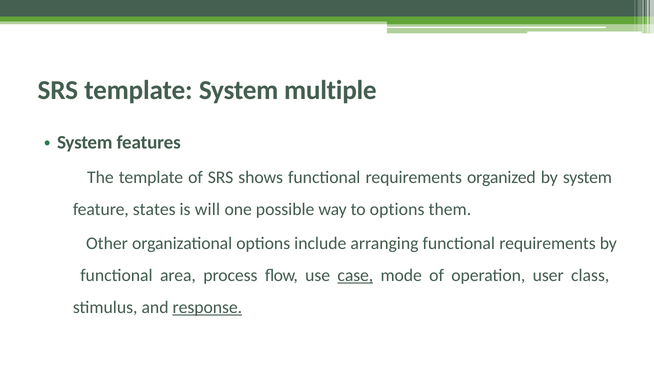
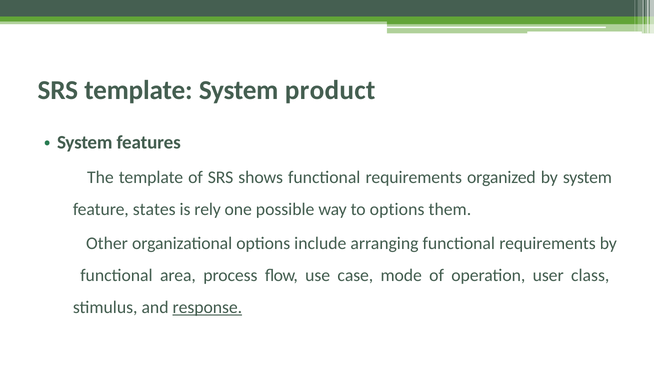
multiple: multiple -> product
will: will -> rely
case underline: present -> none
